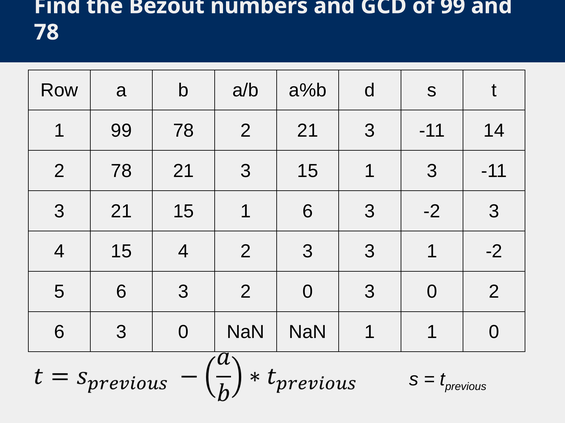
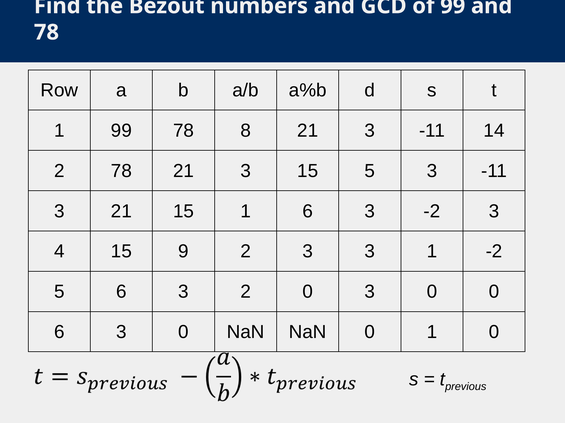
78 2: 2 -> 8
3 15 1: 1 -> 5
15 4: 4 -> 9
0 2: 2 -> 0
NaN 1: 1 -> 0
